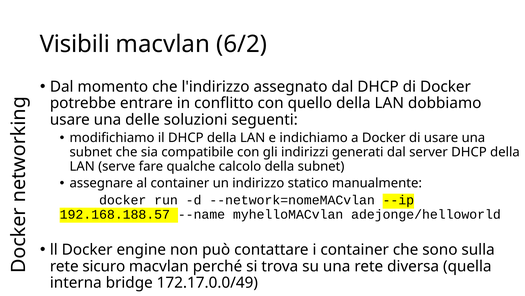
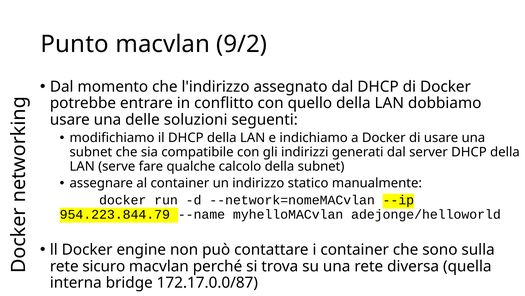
Visibili: Visibili -> Punto
6/2: 6/2 -> 9/2
192.168.188.57: 192.168.188.57 -> 954.223.844.79
172.17.0.0/49: 172.17.0.0/49 -> 172.17.0.0/87
